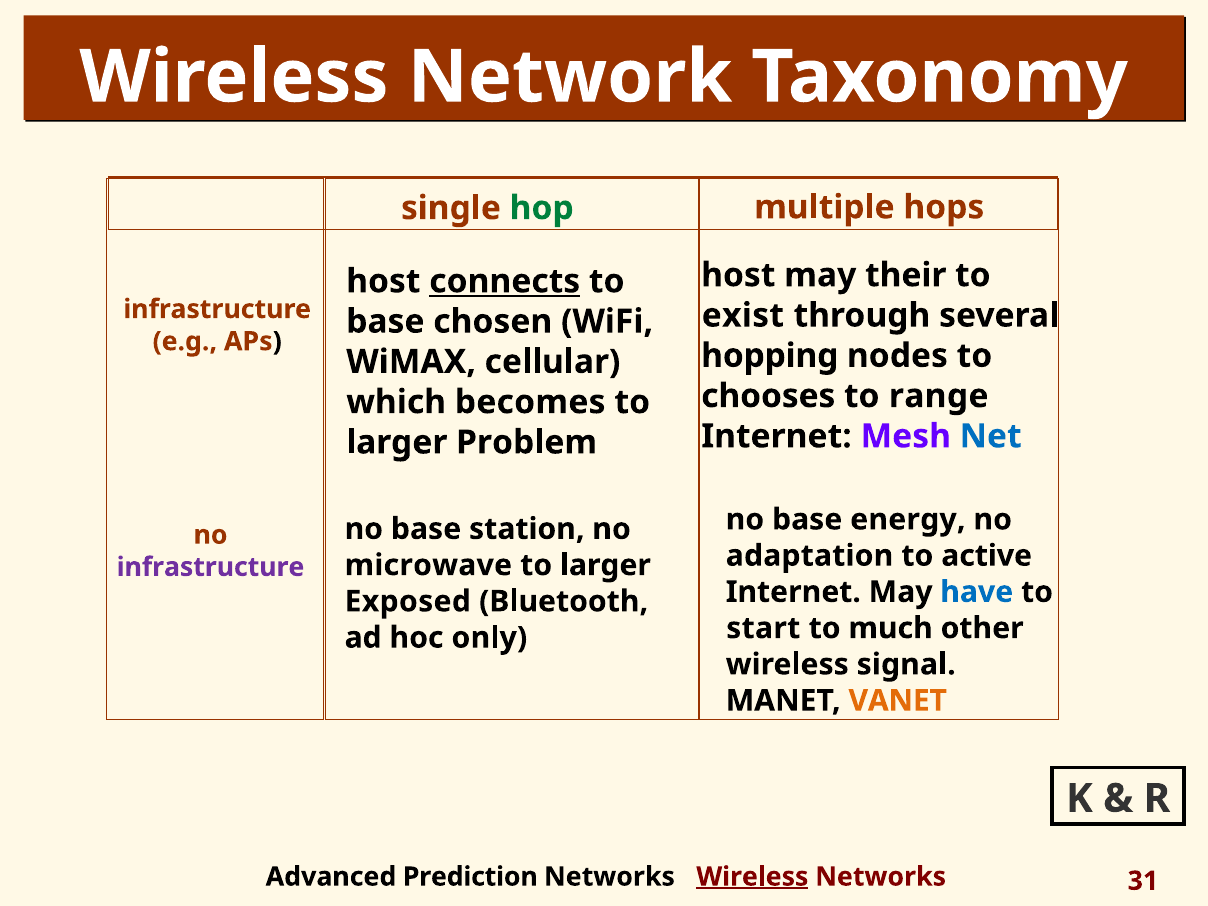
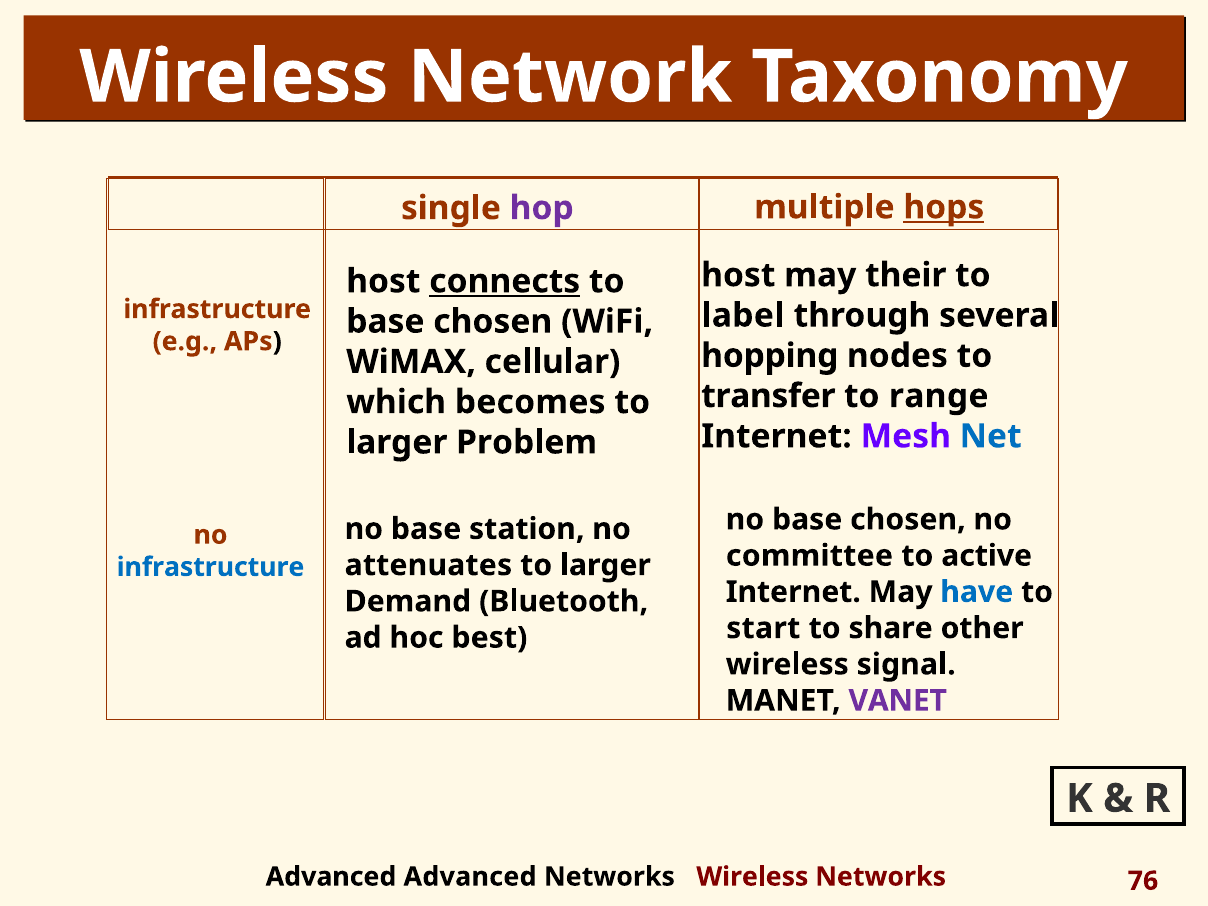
hop colour: green -> purple
hops underline: none -> present
exist: exist -> label
chooses: chooses -> transfer
no base energy: energy -> chosen
adaptation: adaptation -> committee
microwave: microwave -> attenuates
infrastructure at (210, 567) colour: purple -> blue
Exposed: Exposed -> Demand
much: much -> share
only: only -> best
VANET colour: orange -> purple
Advanced Prediction: Prediction -> Advanced
Wireless at (752, 877) underline: present -> none
31: 31 -> 76
